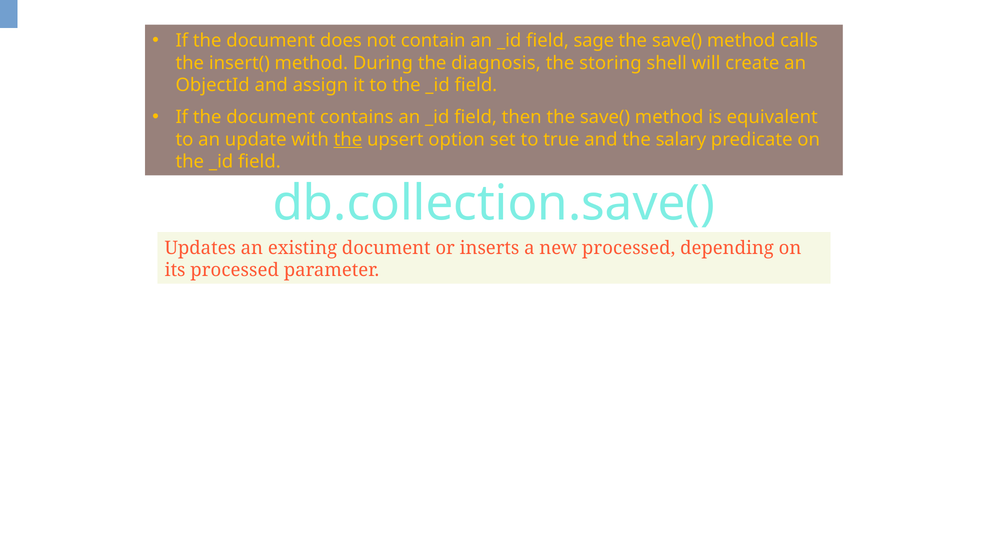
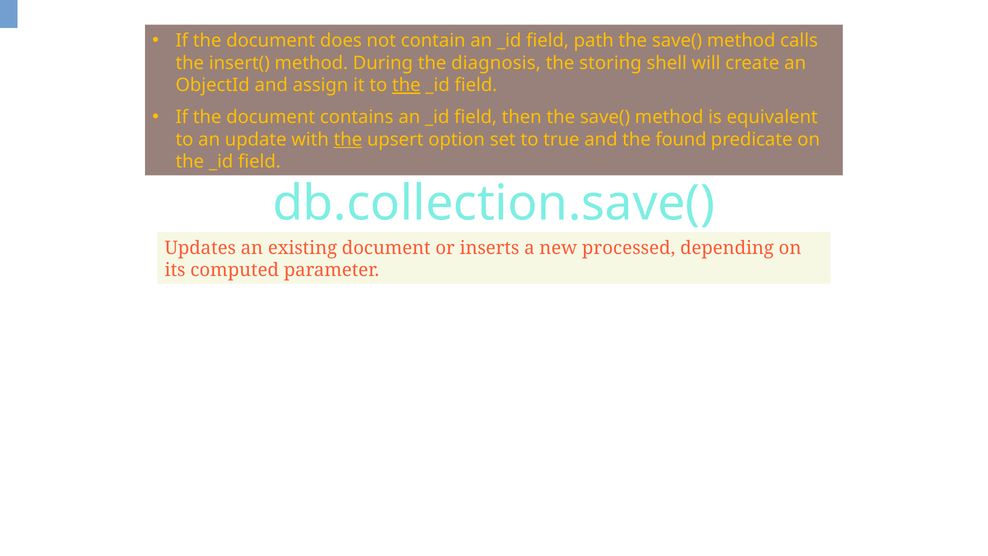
sage: sage -> path
the at (406, 85) underline: none -> present
salary: salary -> found
its processed: processed -> computed
